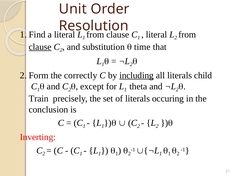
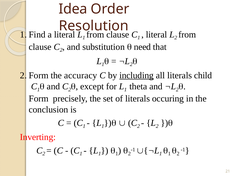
Unit: Unit -> Idea
clause at (40, 47) underline: present -> none
time: time -> need
correctly: correctly -> accuracy
Train: Train -> Form
